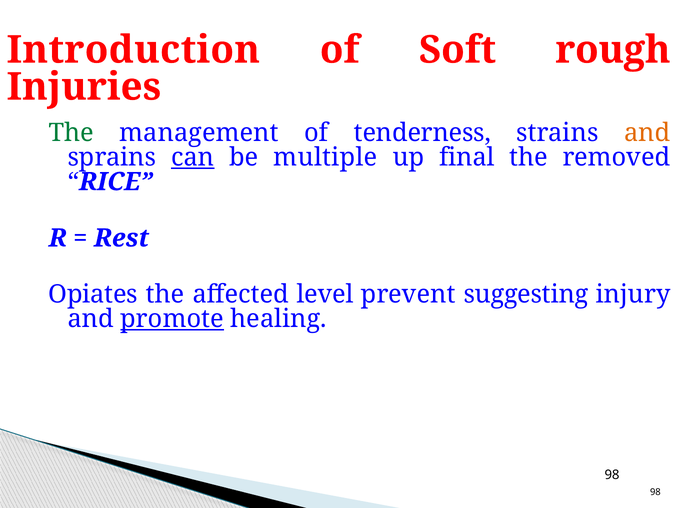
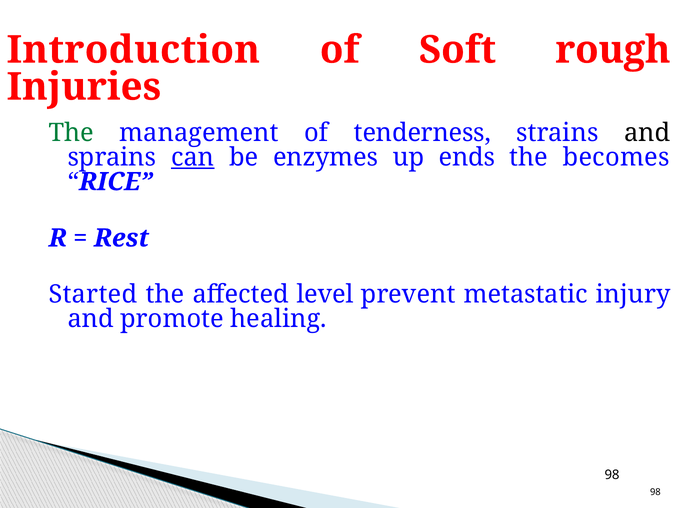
and at (647, 133) colour: orange -> black
multiple: multiple -> enzymes
final: final -> ends
removed: removed -> becomes
Opiates: Opiates -> Started
suggesting: suggesting -> metastatic
promote underline: present -> none
